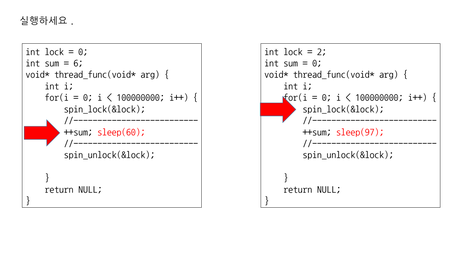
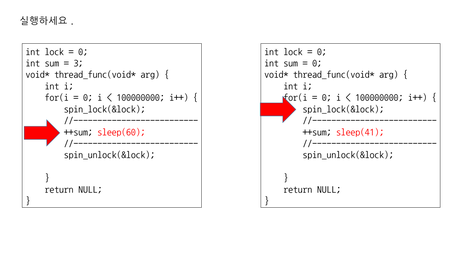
2 at (322, 52): 2 -> 0
6: 6 -> 3
sleep(97: sleep(97 -> sleep(41
